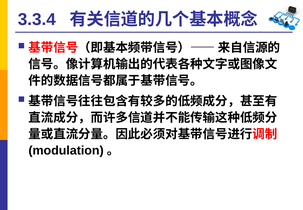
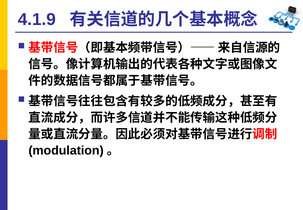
3.3.4: 3.3.4 -> 4.1.9
